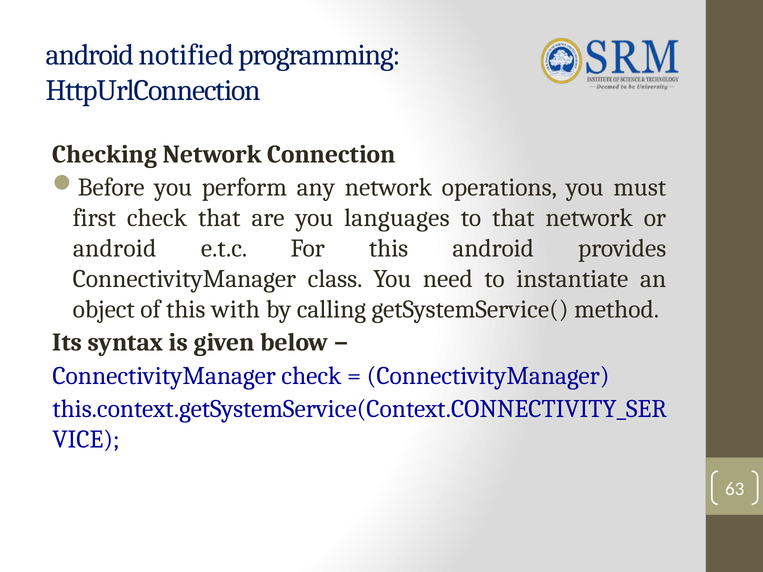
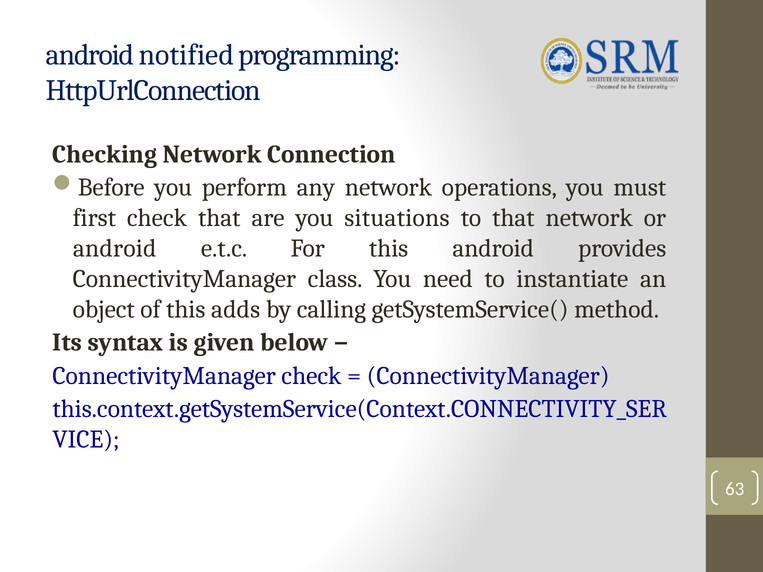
languages: languages -> situations
with: with -> adds
